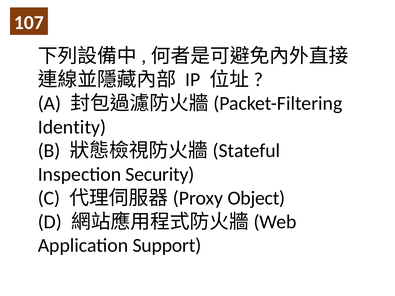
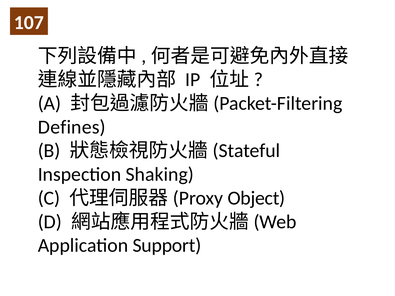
Identity: Identity -> Defines
Security: Security -> Shaking
